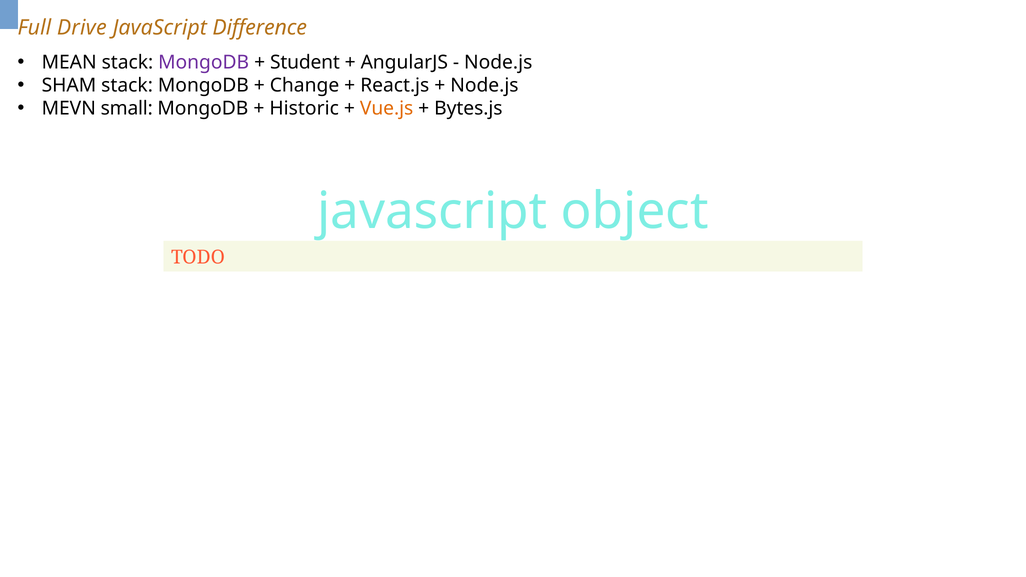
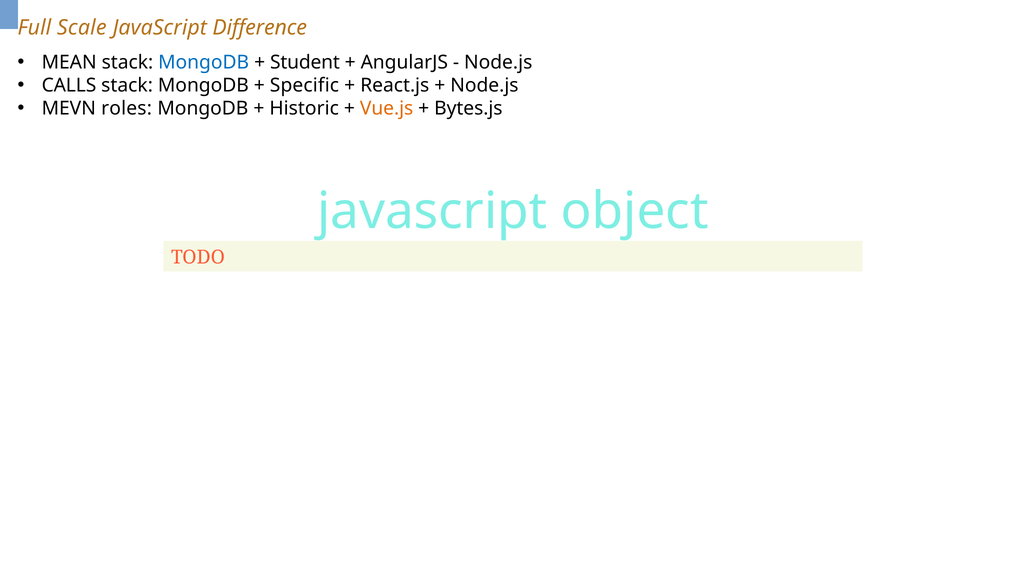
Drive: Drive -> Scale
MongoDB at (204, 62) colour: purple -> blue
SHAM: SHAM -> CALLS
Change: Change -> Specific
small: small -> roles
